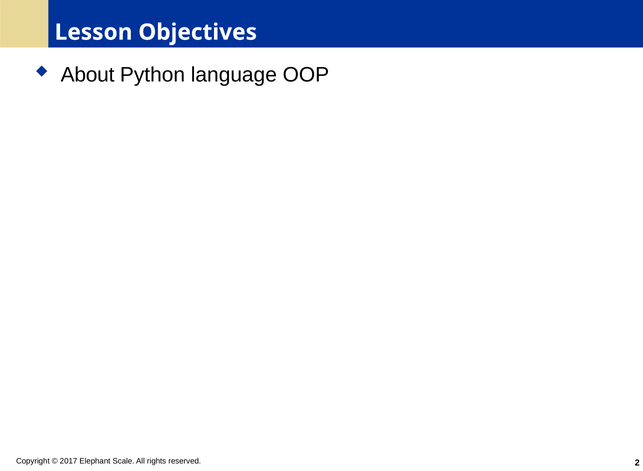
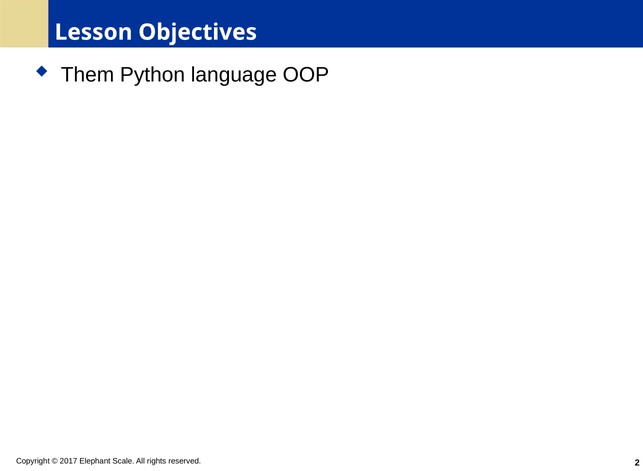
About: About -> Them
